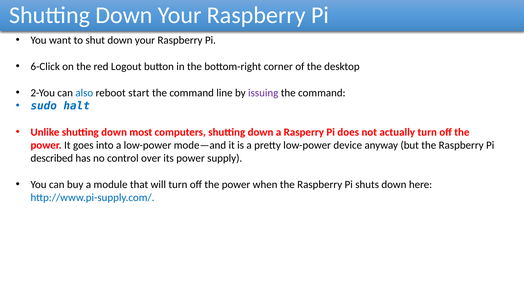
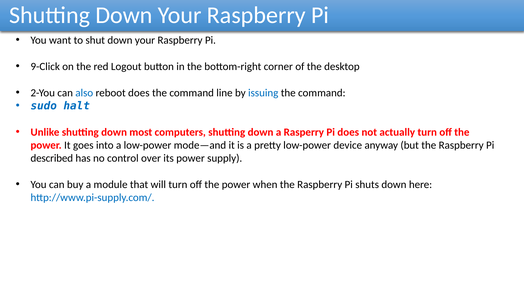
6-Click: 6-Click -> 9-Click
reboot start: start -> does
issuing colour: purple -> blue
